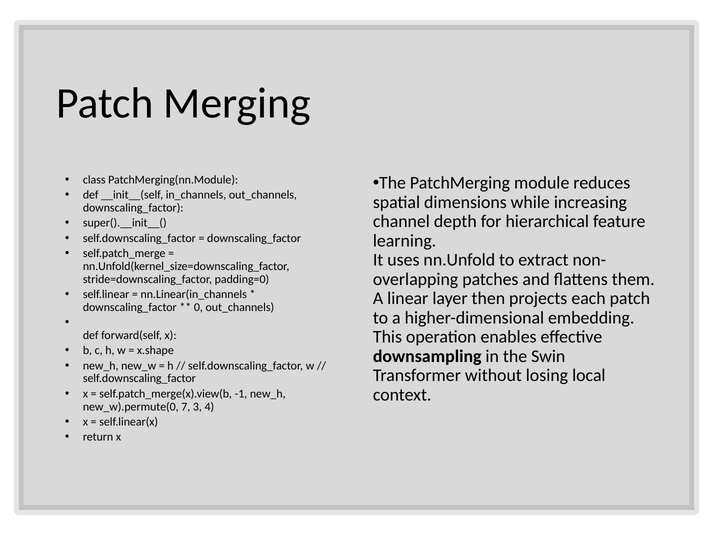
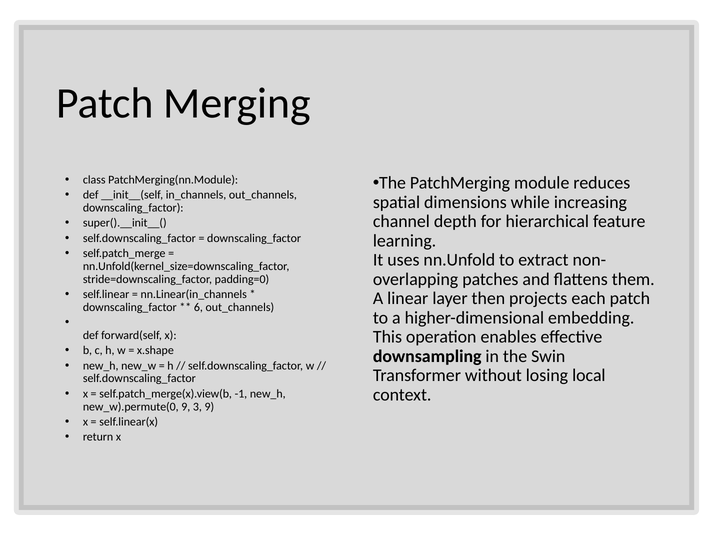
0: 0 -> 6
new_w).permute(0 7: 7 -> 9
3 4: 4 -> 9
